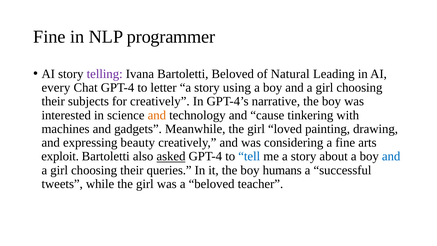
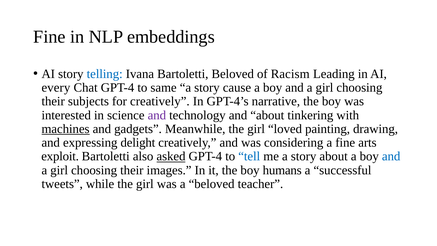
programmer: programmer -> embeddings
telling colour: purple -> blue
Natural: Natural -> Racism
letter: letter -> same
using: using -> cause
and at (157, 115) colour: orange -> purple
and cause: cause -> about
machines underline: none -> present
beauty: beauty -> delight
queries: queries -> images
